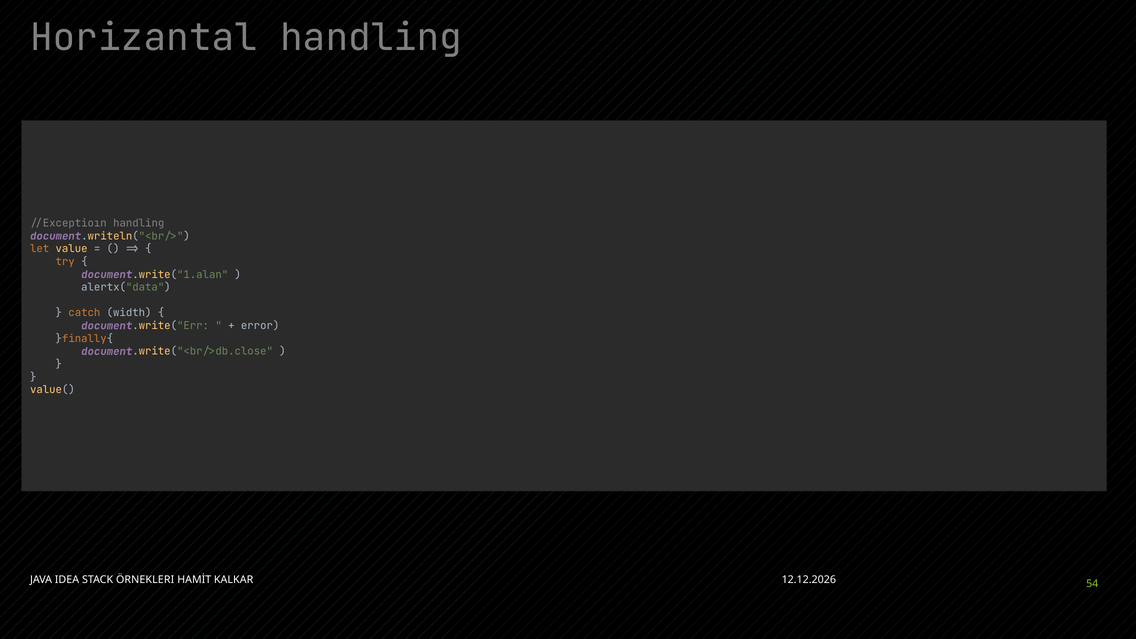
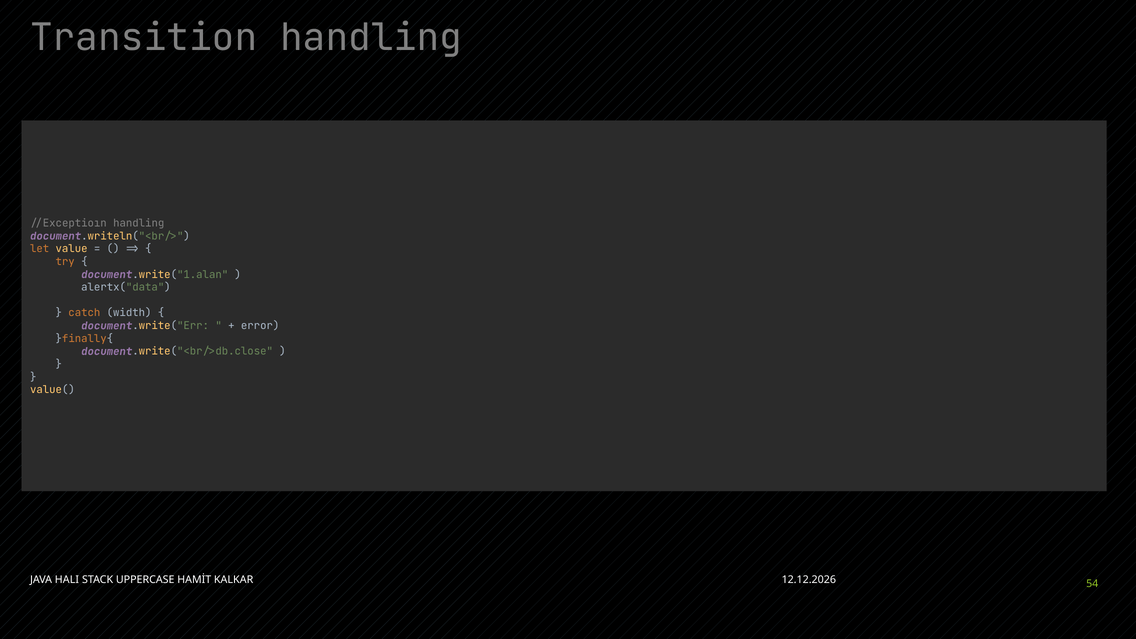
Horizantal: Horizantal -> Transition
IDEA: IDEA -> HALI
ÖRNEKLERI: ÖRNEKLERI -> UPPERCASE
